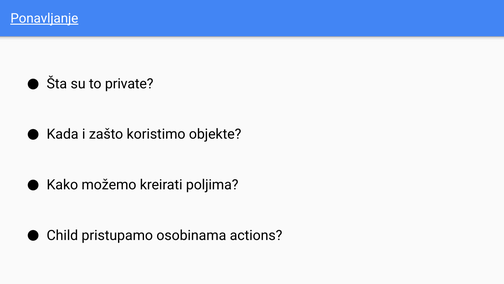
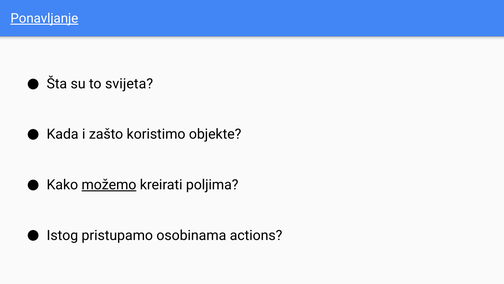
private: private -> svijeta
možemo underline: none -> present
Child: Child -> Istog
